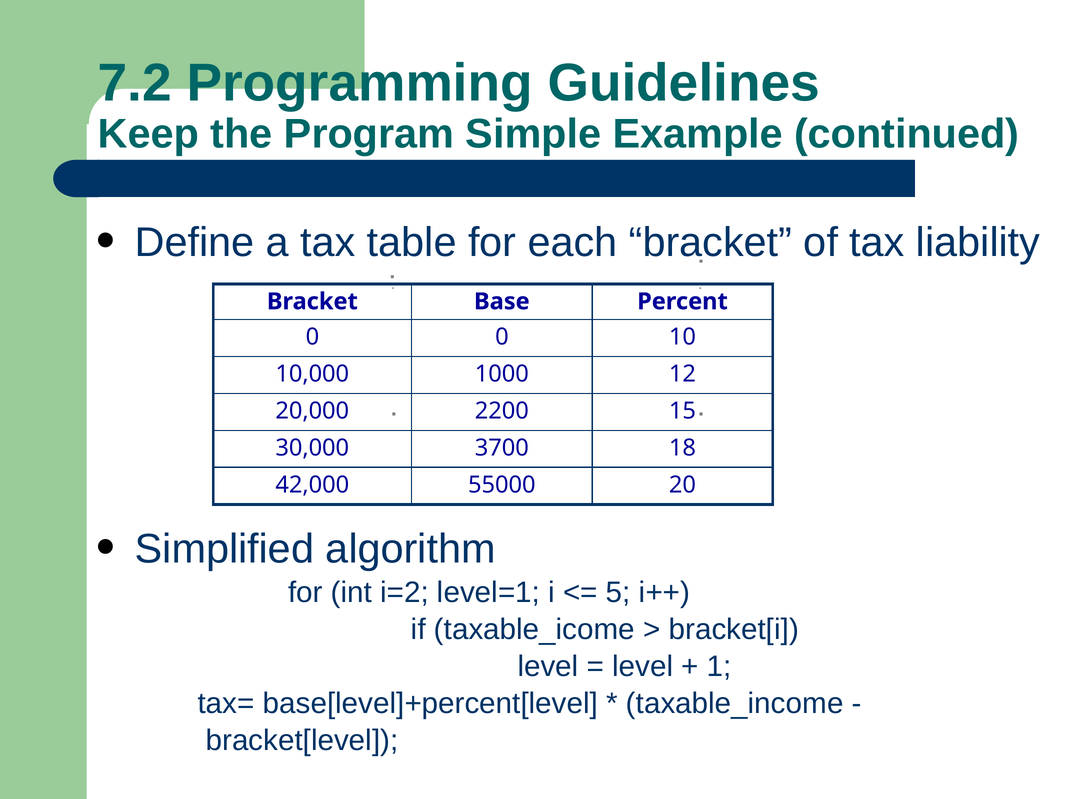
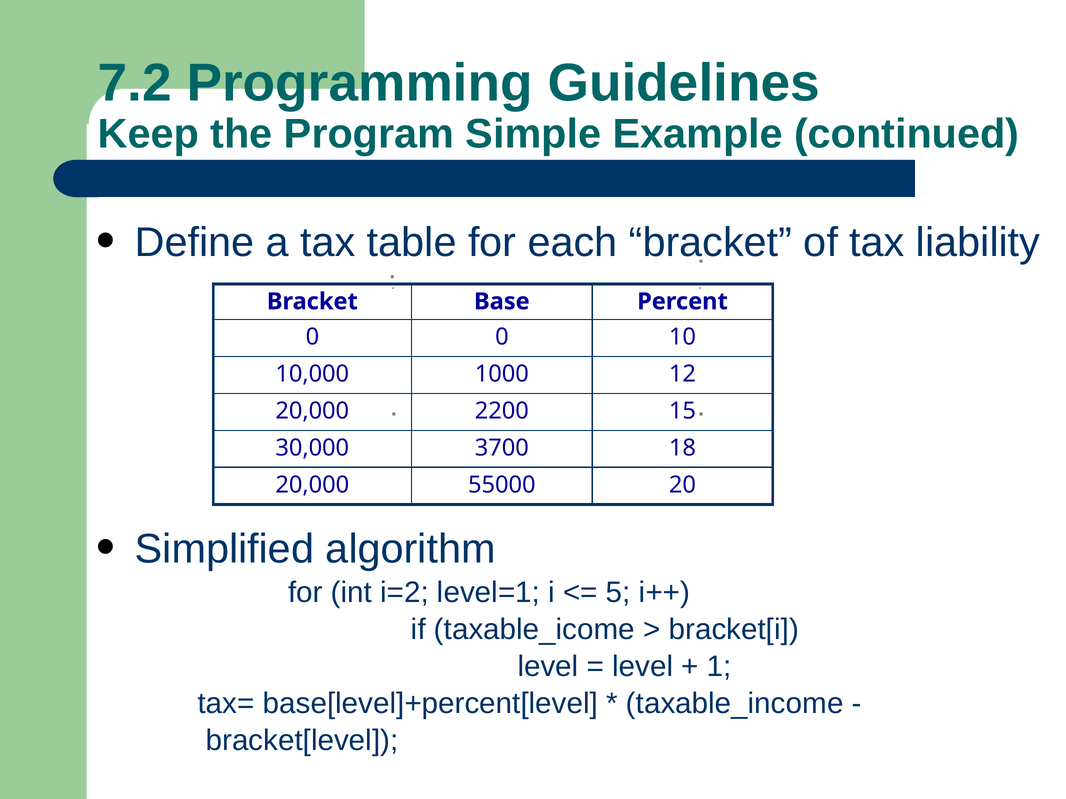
42,000 at (312, 485): 42,000 -> 20,000
